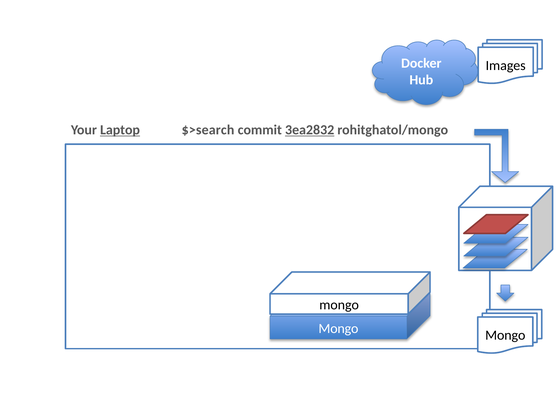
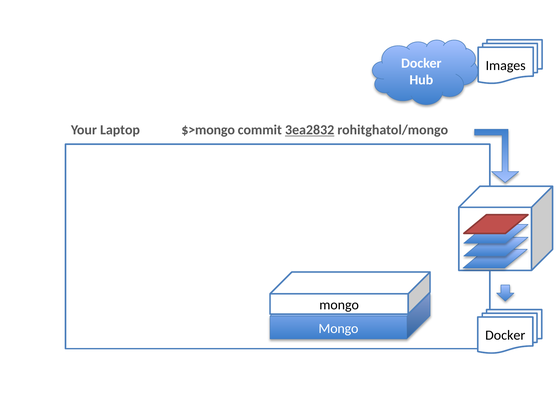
Laptop underline: present -> none
$>search: $>search -> $>mongo
Mongo at (505, 336): Mongo -> Docker
